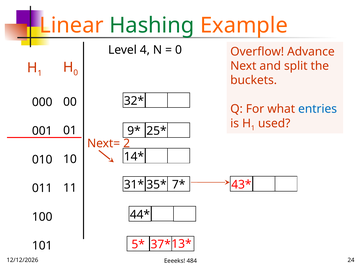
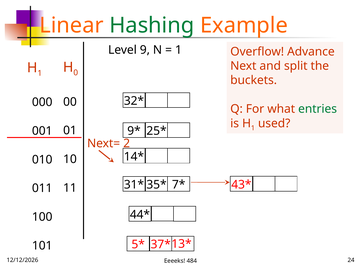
4: 4 -> 9
0 at (179, 50): 0 -> 1
entries colour: blue -> green
